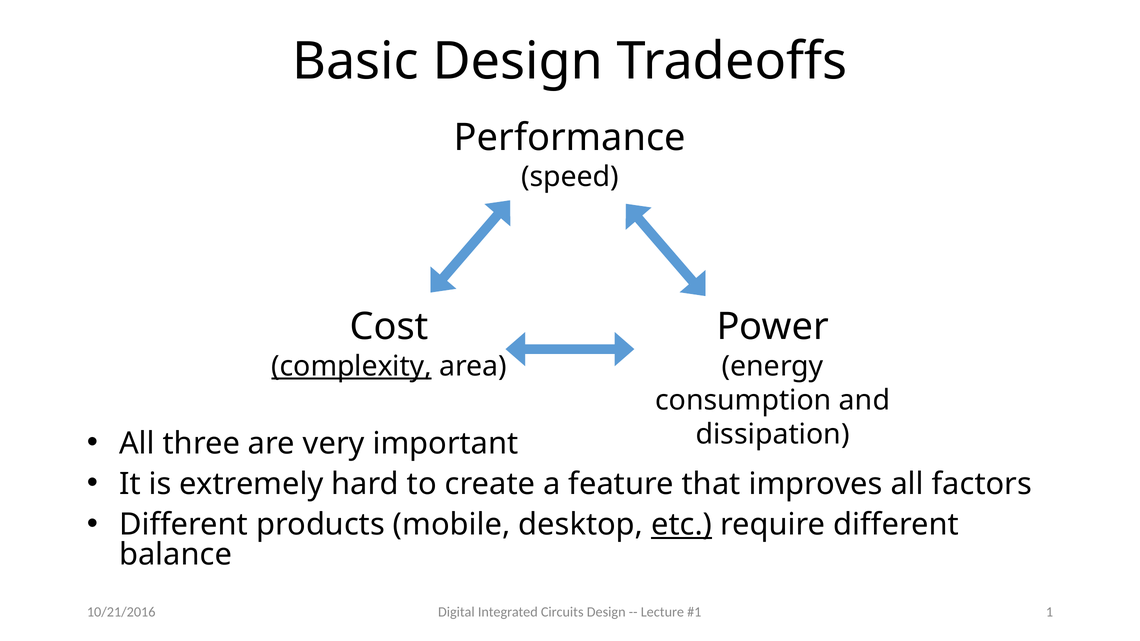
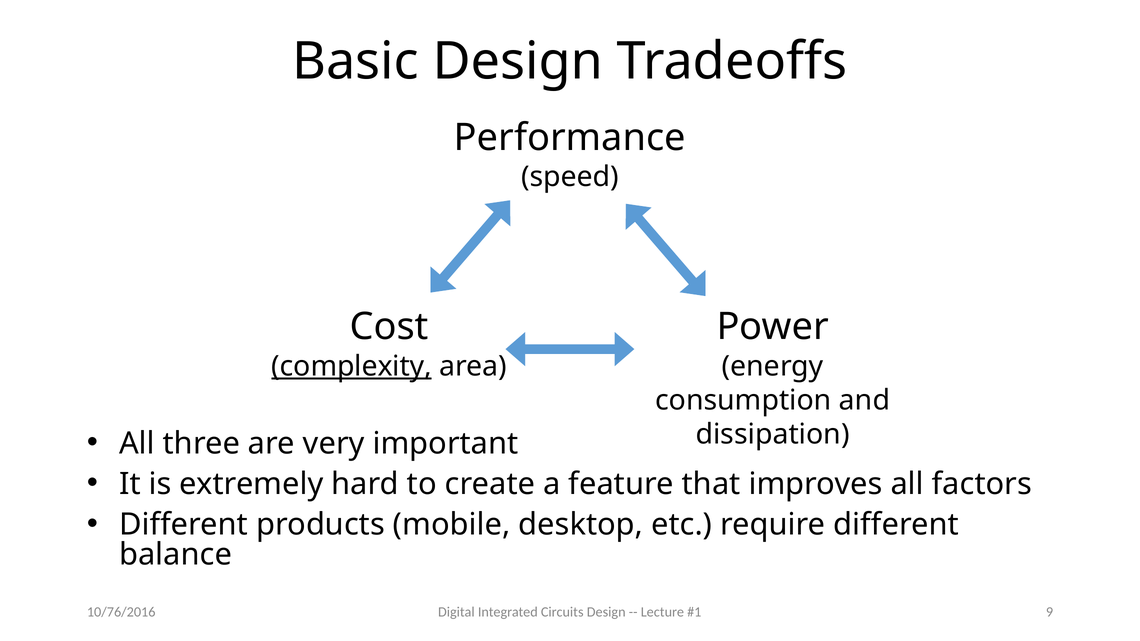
etc underline: present -> none
1: 1 -> 9
10/21/2016: 10/21/2016 -> 10/76/2016
